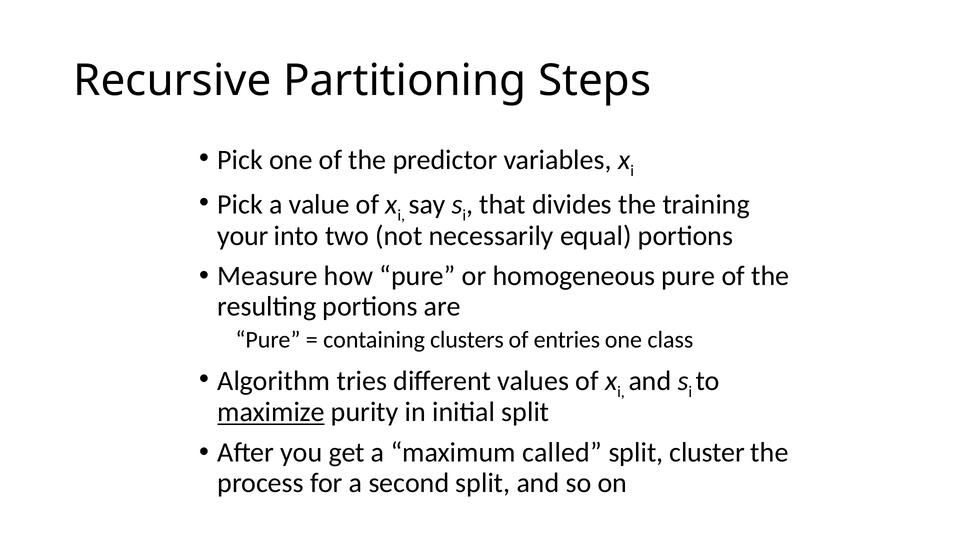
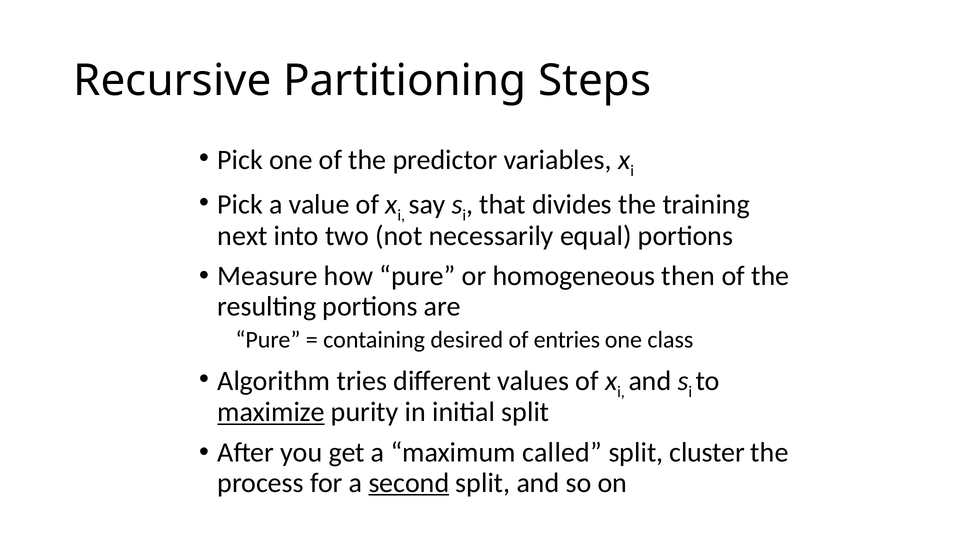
your: your -> next
homogeneous pure: pure -> then
clusters: clusters -> desired
second underline: none -> present
